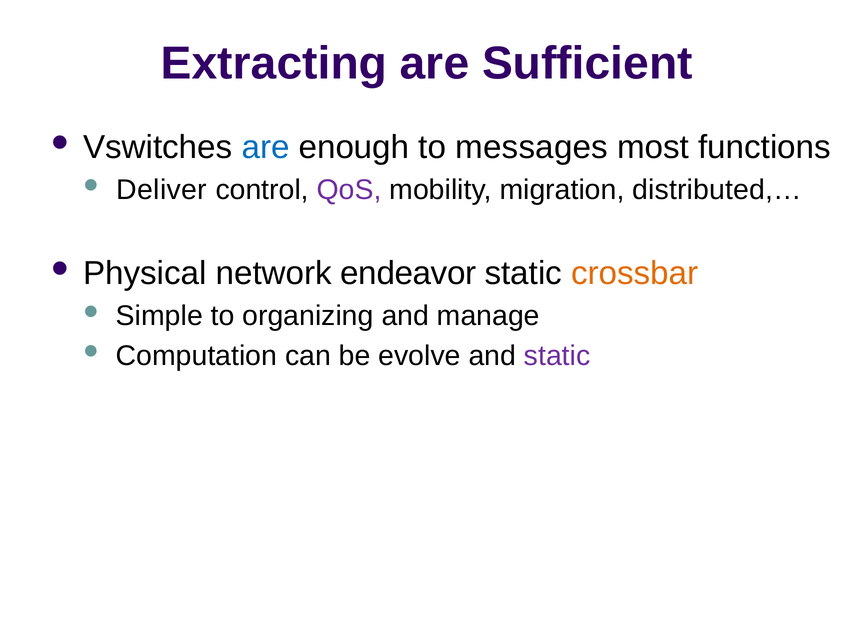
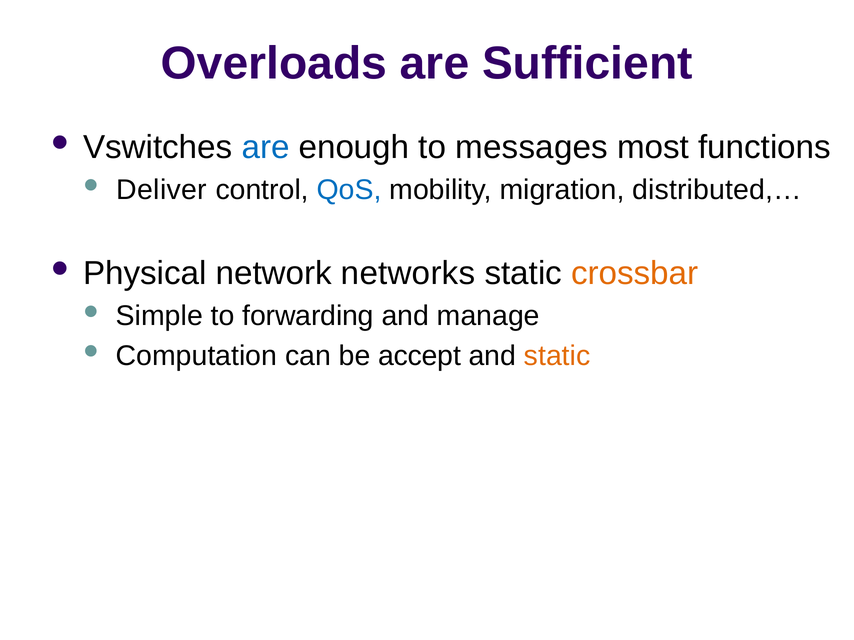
Extracting: Extracting -> Overloads
QoS colour: purple -> blue
endeavor: endeavor -> networks
organizing: organizing -> forwarding
evolve: evolve -> accept
static at (557, 356) colour: purple -> orange
